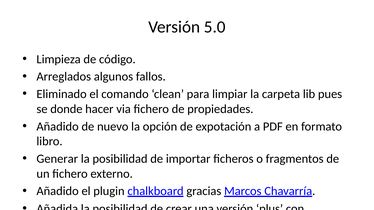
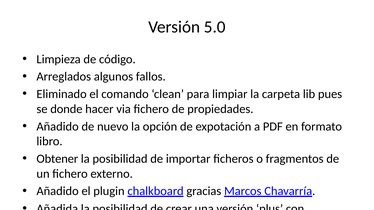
Generar: Generar -> Obtener
